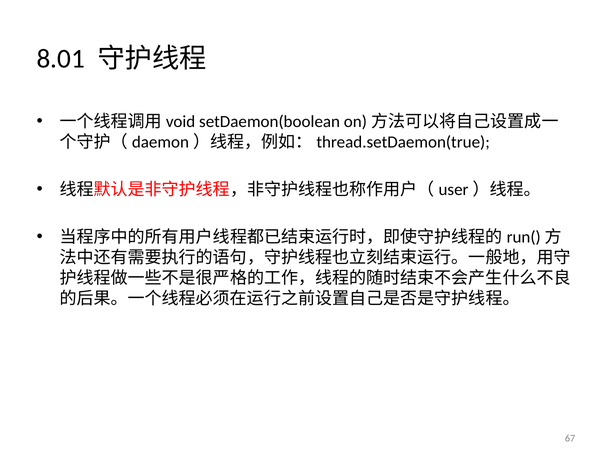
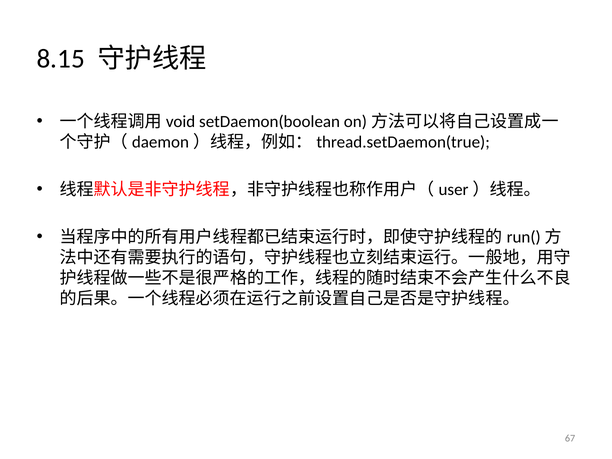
8.01: 8.01 -> 8.15
